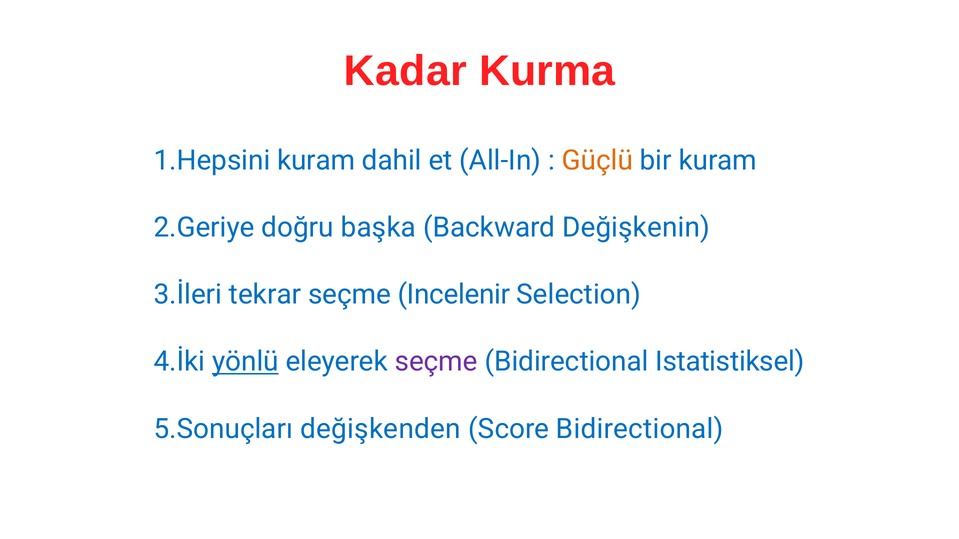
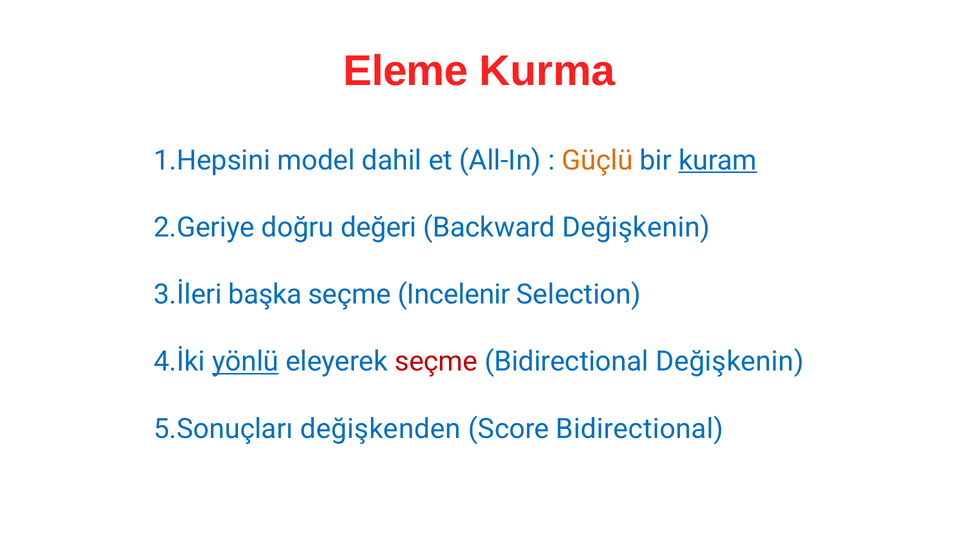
Kadar: Kadar -> Eleme
kuram at (316, 160): kuram -> model
kuram at (718, 160) underline: none -> present
başka: başka -> değeri
tekrar: tekrar -> başka
seçme at (436, 362) colour: purple -> red
Bidirectional Istatistiksel: Istatistiksel -> Değişkenin
